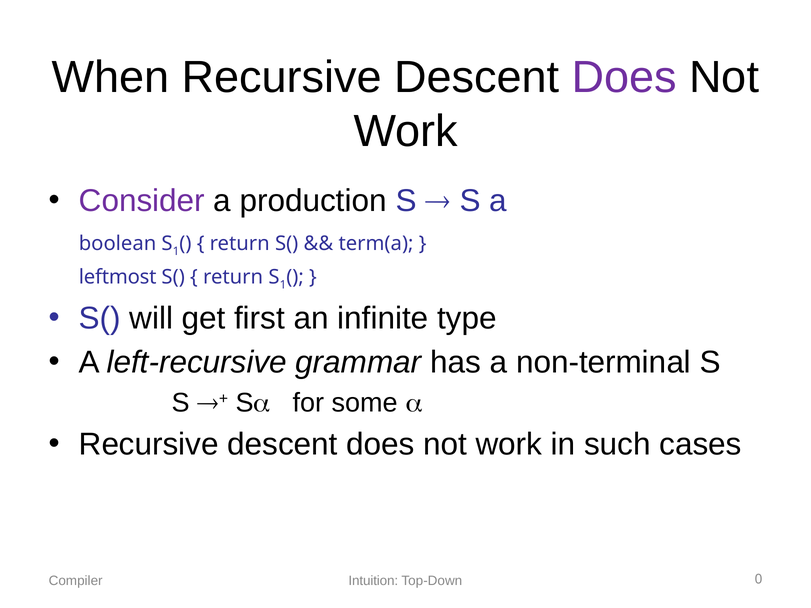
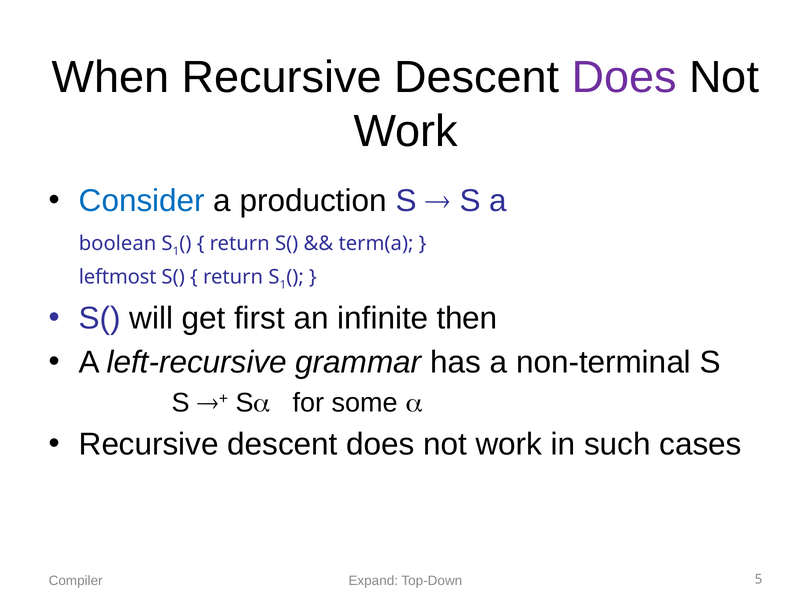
Consider colour: purple -> blue
type: type -> then
Intuition: Intuition -> Expand
0: 0 -> 5
